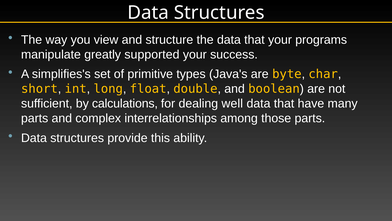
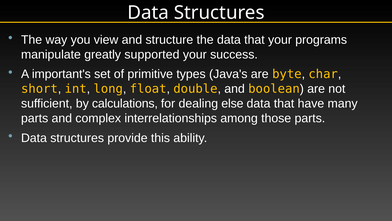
simplifies's: simplifies's -> important's
well: well -> else
